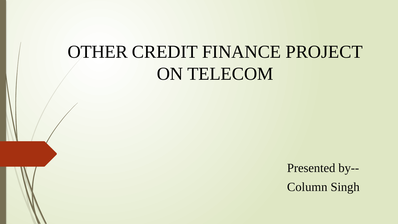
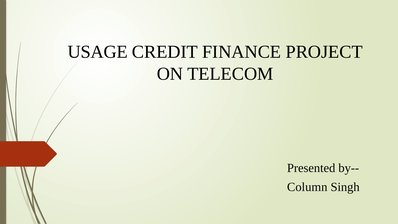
OTHER: OTHER -> USAGE
